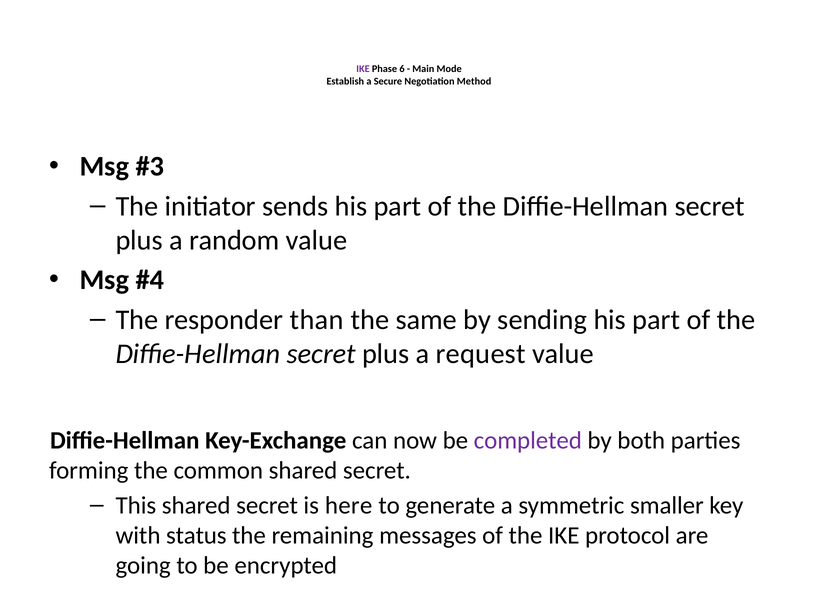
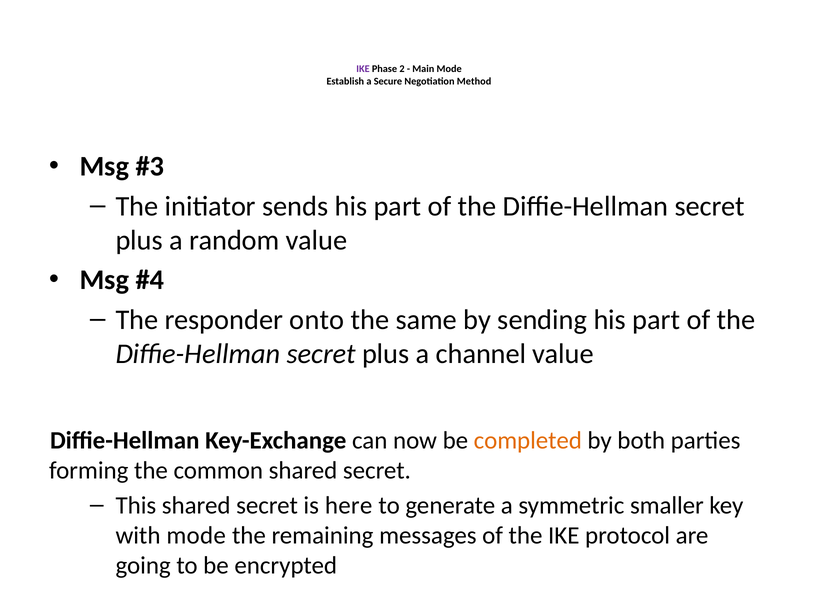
6: 6 -> 2
than: than -> onto
request: request -> channel
completed colour: purple -> orange
with status: status -> mode
